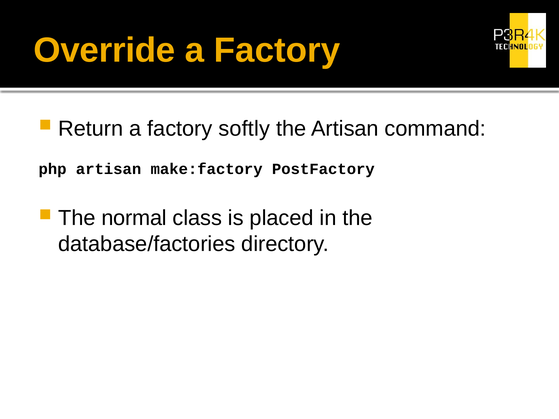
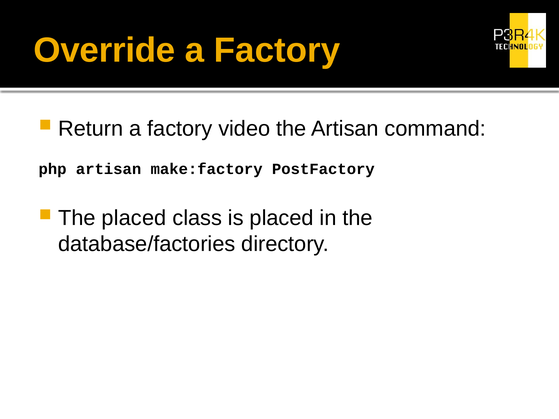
softly: softly -> video
The normal: normal -> placed
